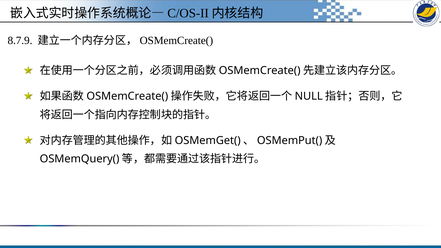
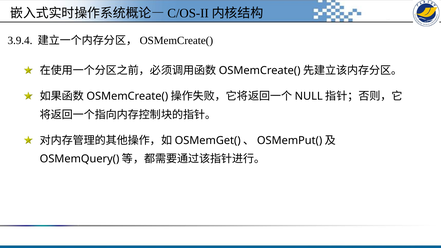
8.7.9: 8.7.9 -> 3.9.4
